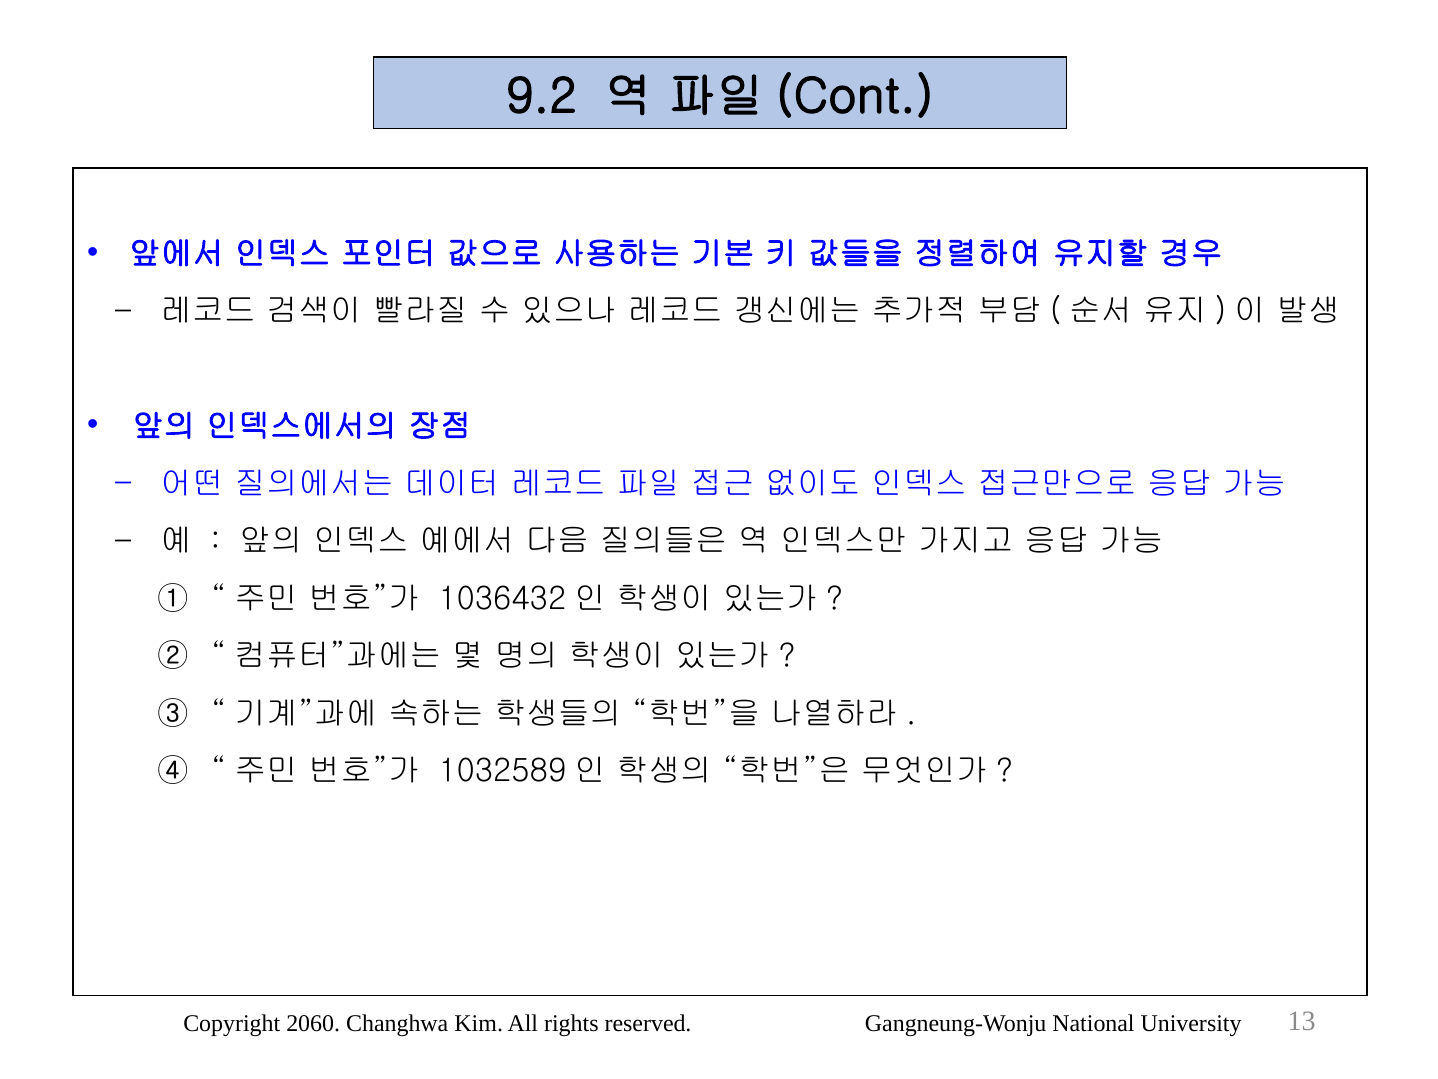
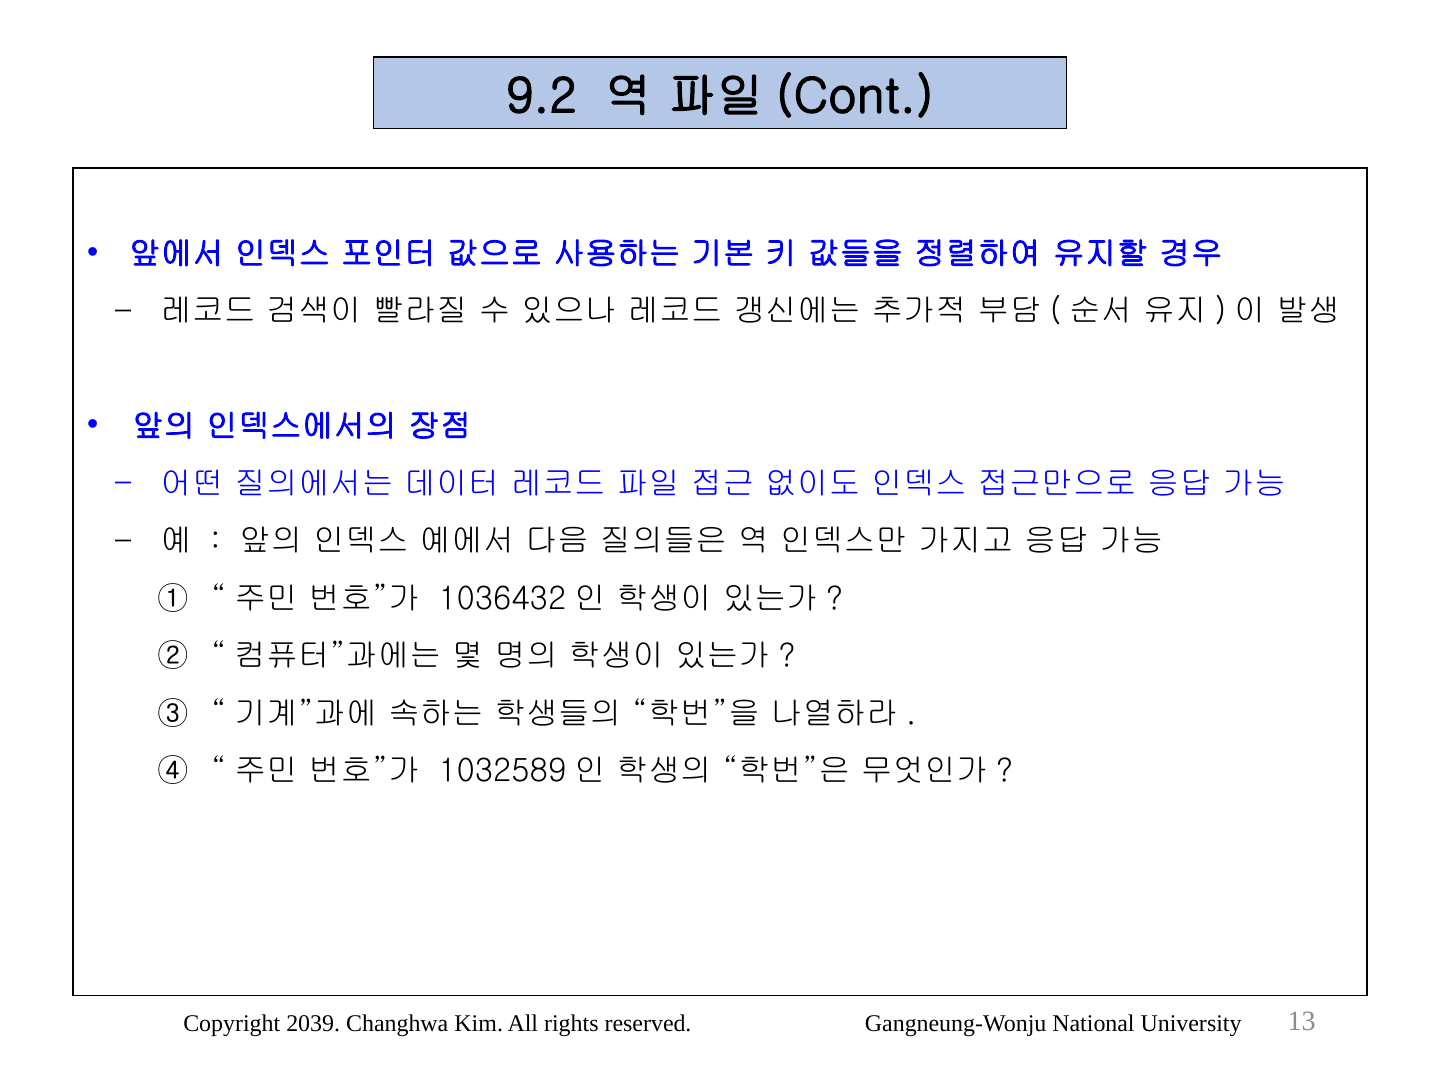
2060: 2060 -> 2039
